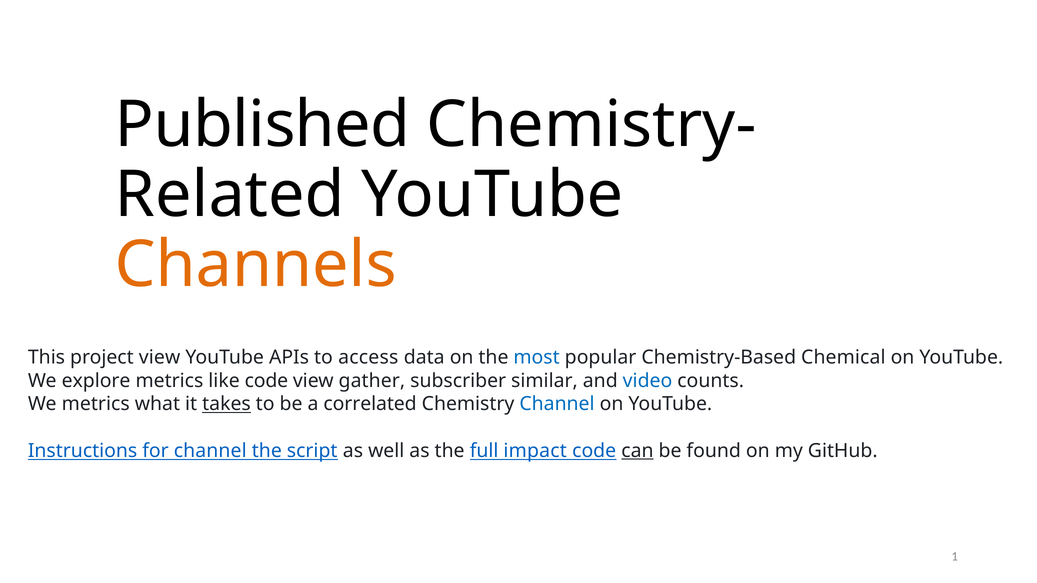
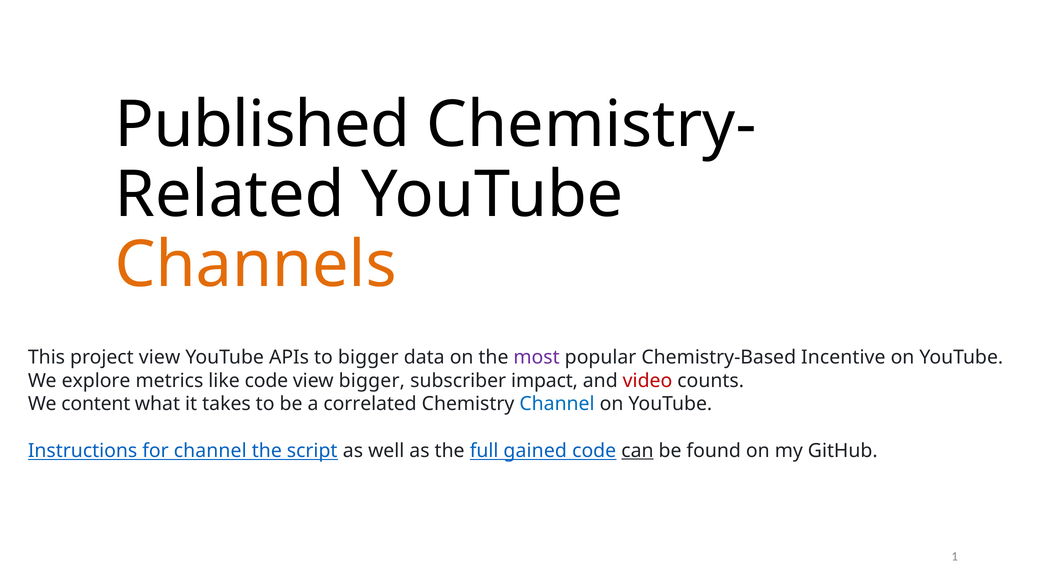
to access: access -> bigger
most colour: blue -> purple
Chemical: Chemical -> Incentive
view gather: gather -> bigger
similar: similar -> impact
video colour: blue -> red
We metrics: metrics -> content
takes underline: present -> none
impact: impact -> gained
